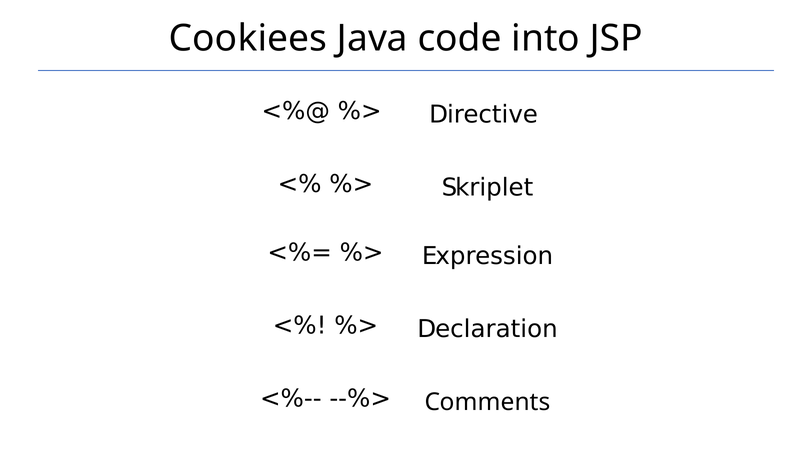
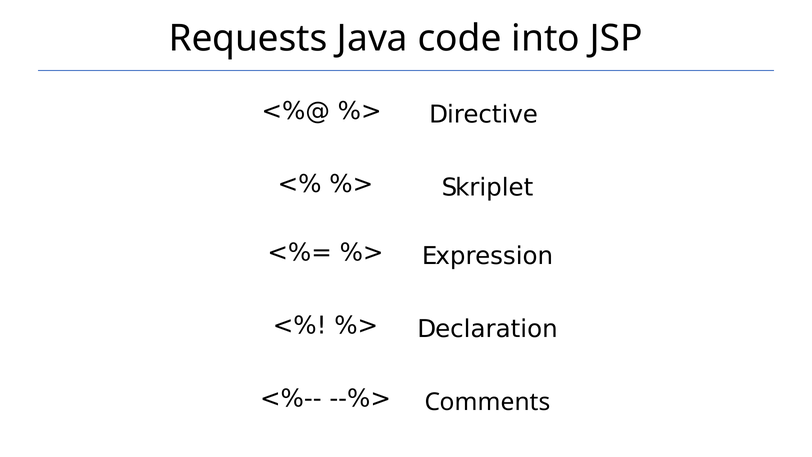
Cookiees: Cookiees -> Requests
